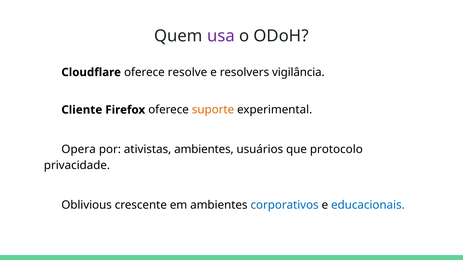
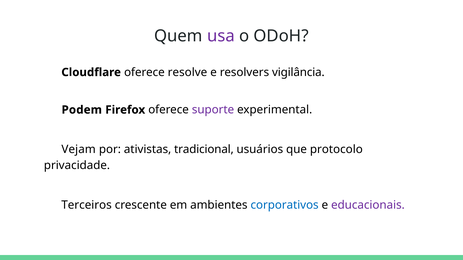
Cliente: Cliente -> Podem
suporte colour: orange -> purple
Opera: Opera -> Vejam
ativistas ambientes: ambientes -> tradicional
Oblivious: Oblivious -> Terceiros
educacionais colour: blue -> purple
